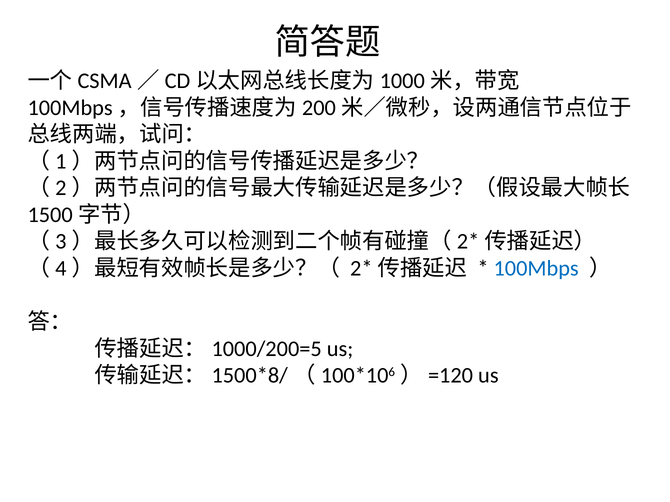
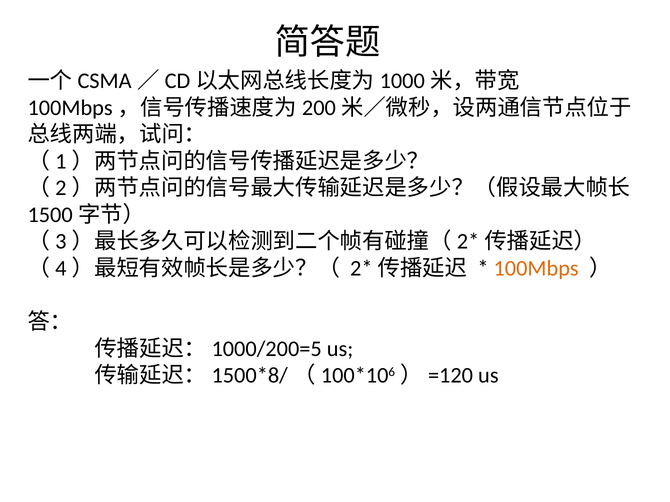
100Mbps colour: blue -> orange
